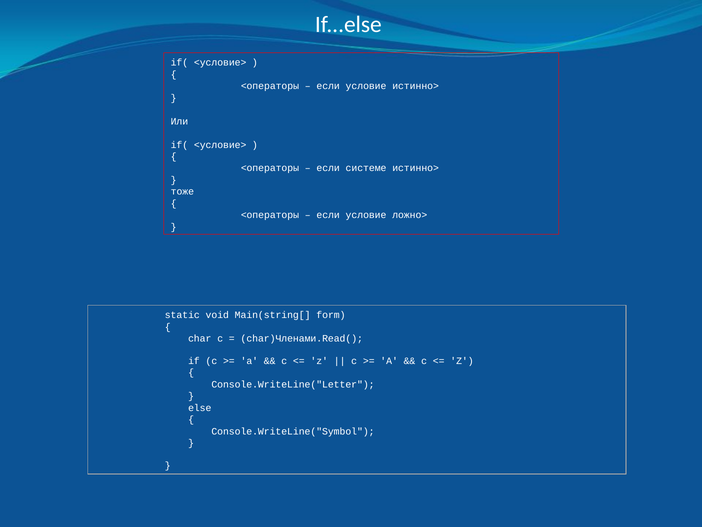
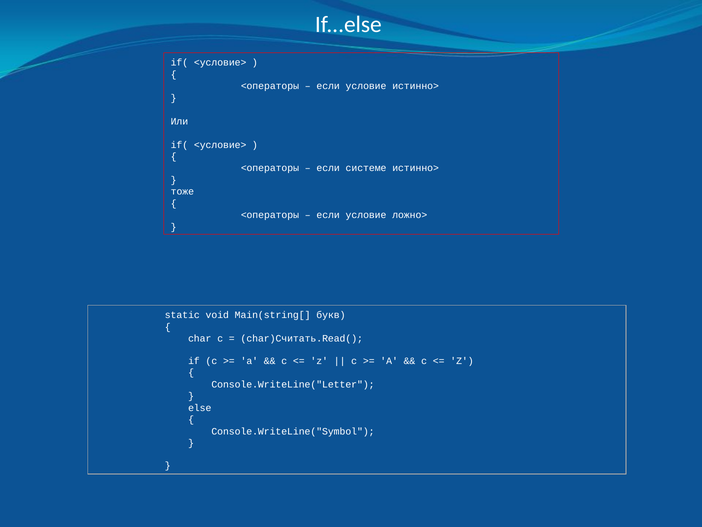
form: form -> букв
char)Членами.Read(: char)Членами.Read( -> char)Считать.Read(
